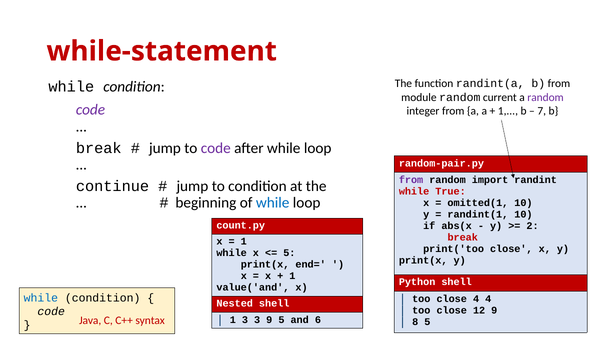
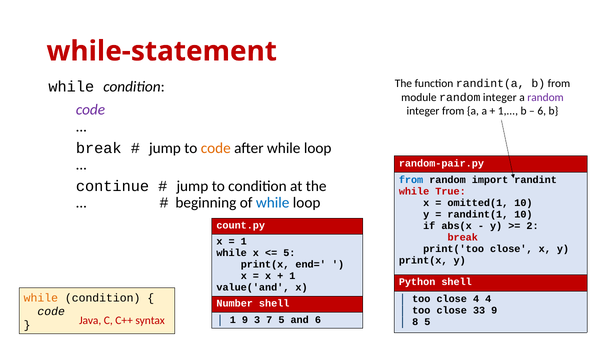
module random current: current -> integer
7 at (542, 111): 7 -> 6
code at (216, 148) colour: purple -> orange
from at (411, 180) colour: purple -> blue
while at (41, 298) colour: blue -> orange
Nested: Nested -> Number
12: 12 -> 33
1 3: 3 -> 9
3 9: 9 -> 7
